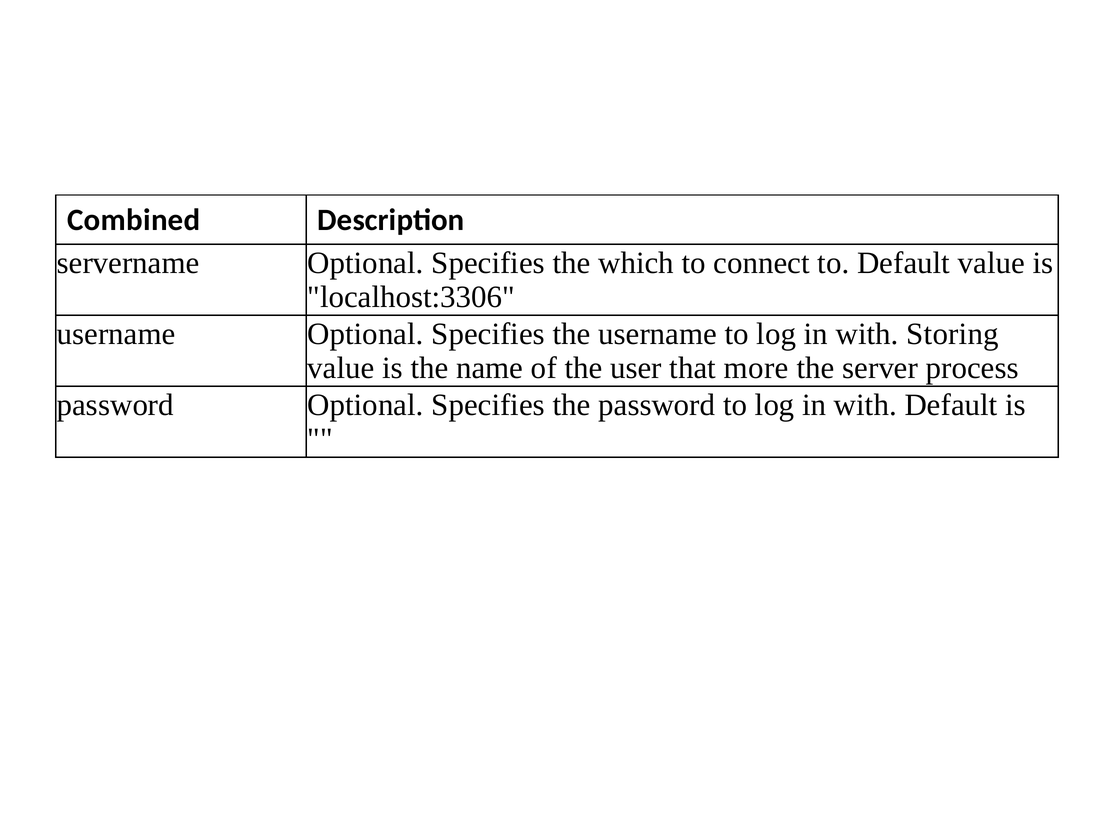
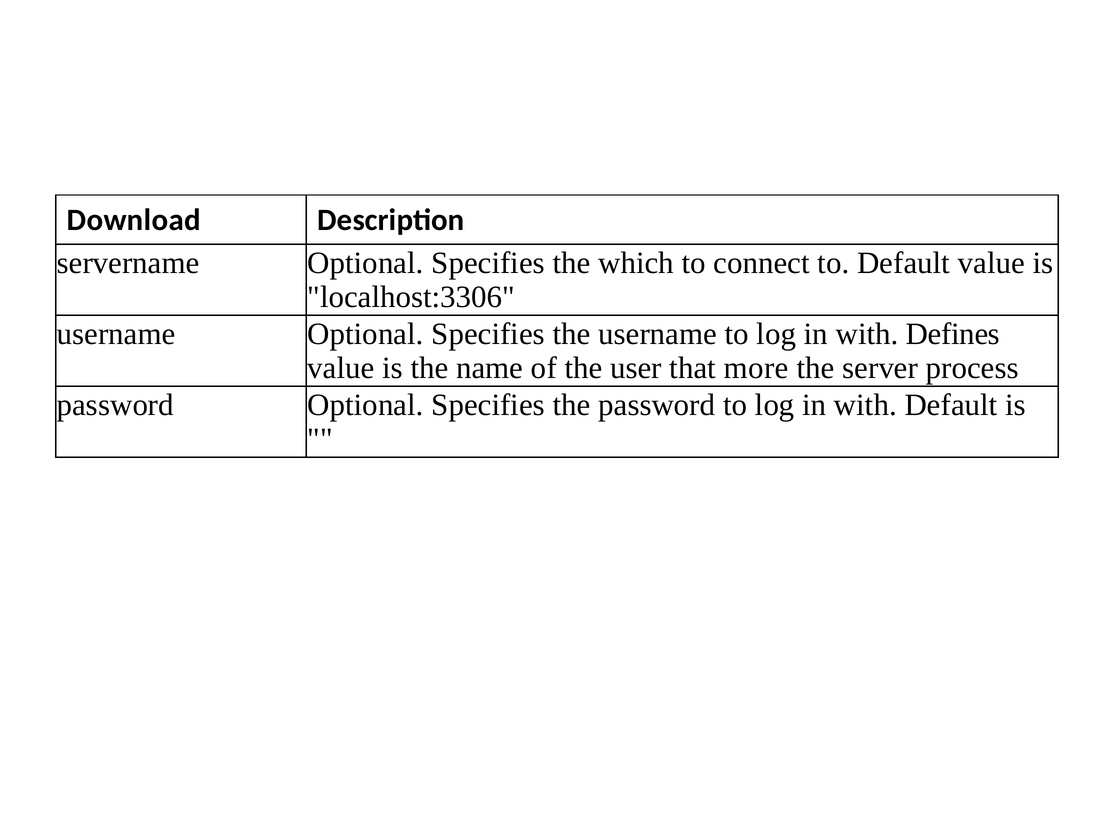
Combined: Combined -> Download
Storing: Storing -> Defines
